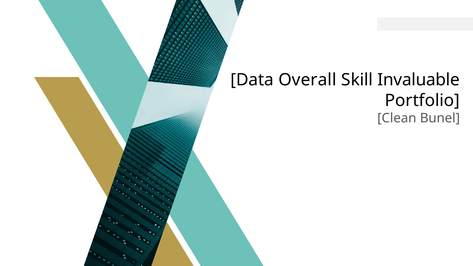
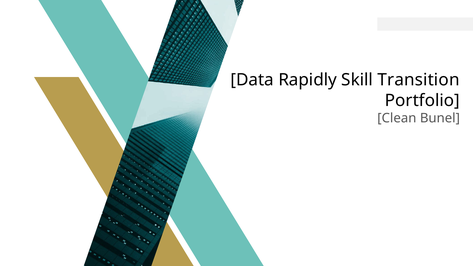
Overall: Overall -> Rapidly
Invaluable: Invaluable -> Transition
